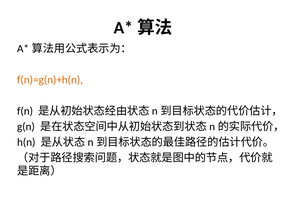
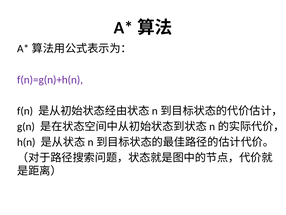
f(n)=g(n)+h(n colour: orange -> purple
